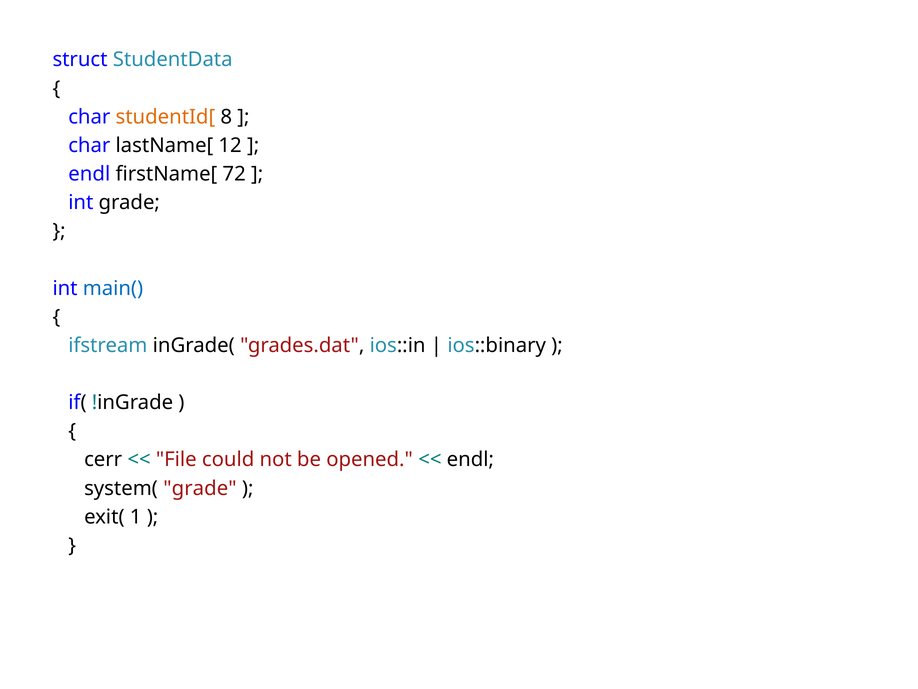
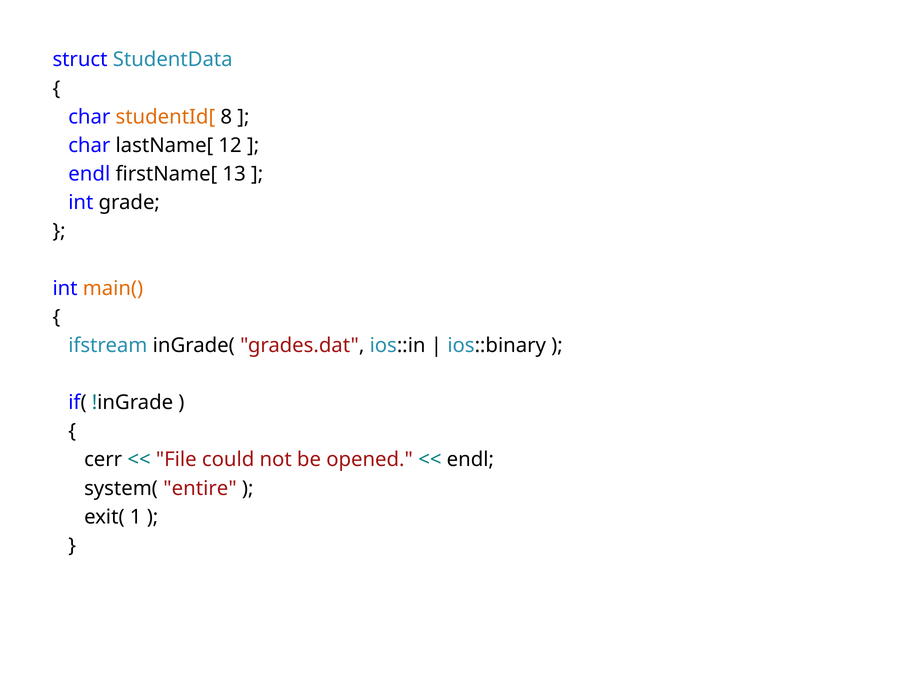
72: 72 -> 13
main( colour: blue -> orange
system( grade: grade -> entire
